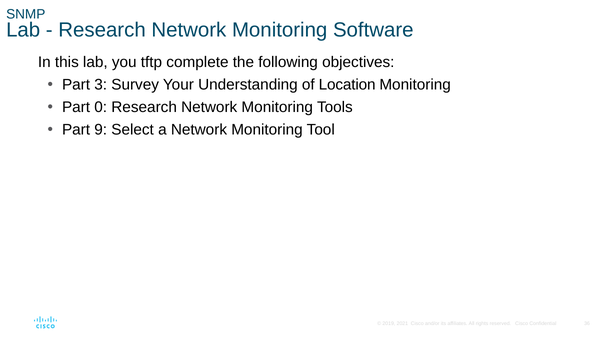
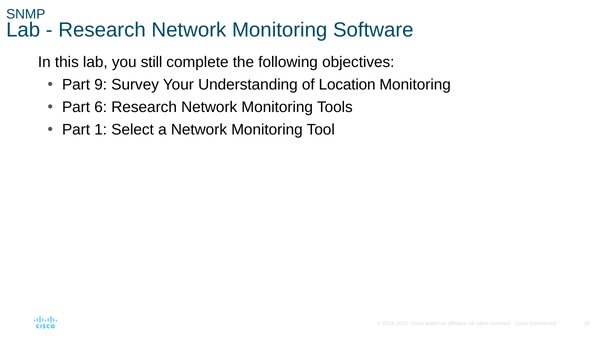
tftp: tftp -> still
3: 3 -> 9
0: 0 -> 6
9: 9 -> 1
